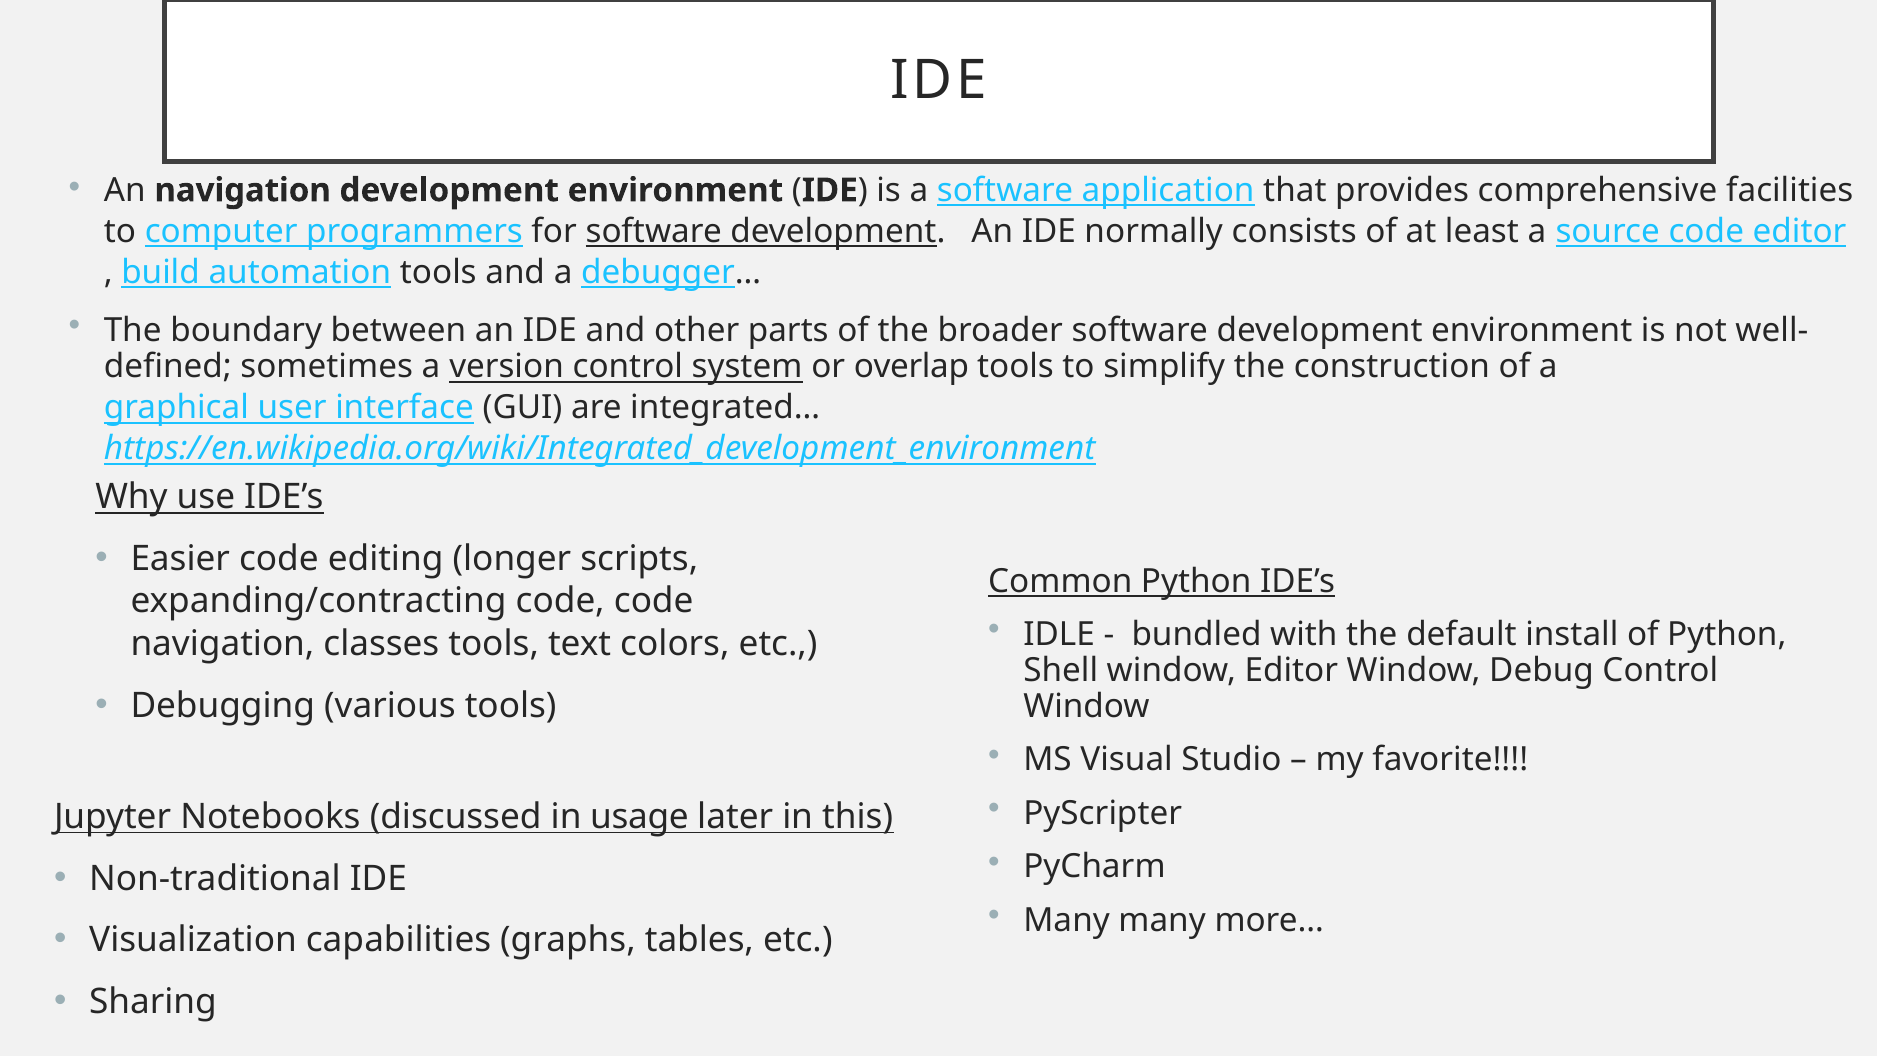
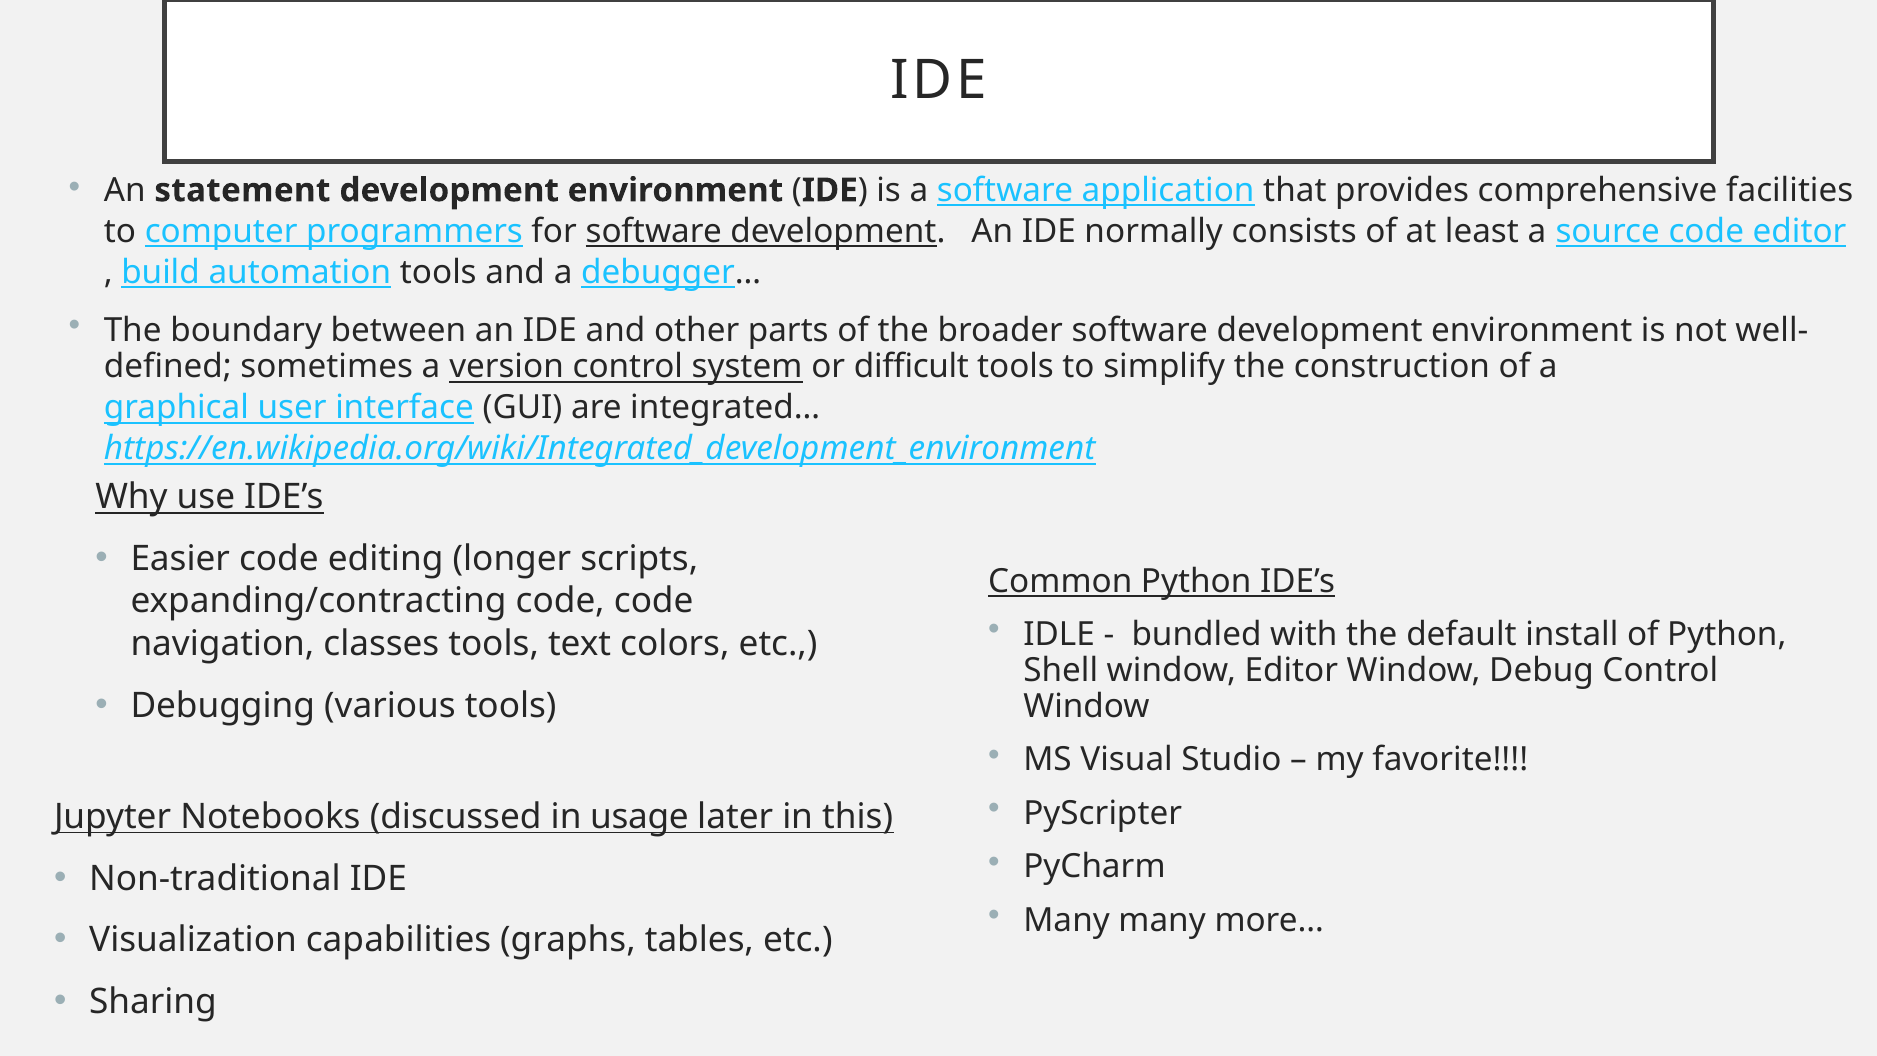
An navigation: navigation -> statement
overlap: overlap -> difficult
